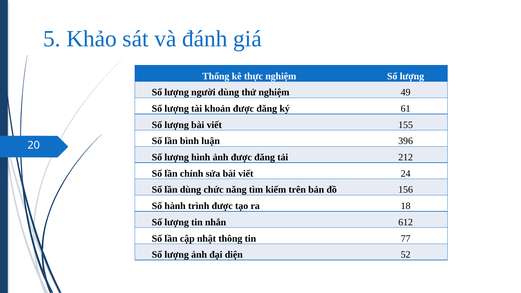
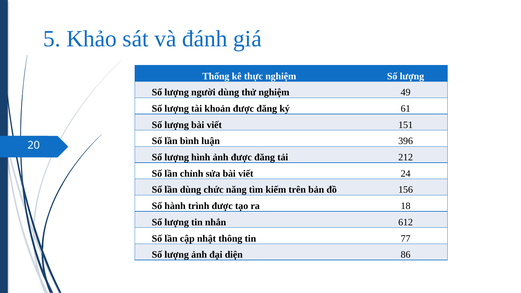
155: 155 -> 151
52: 52 -> 86
